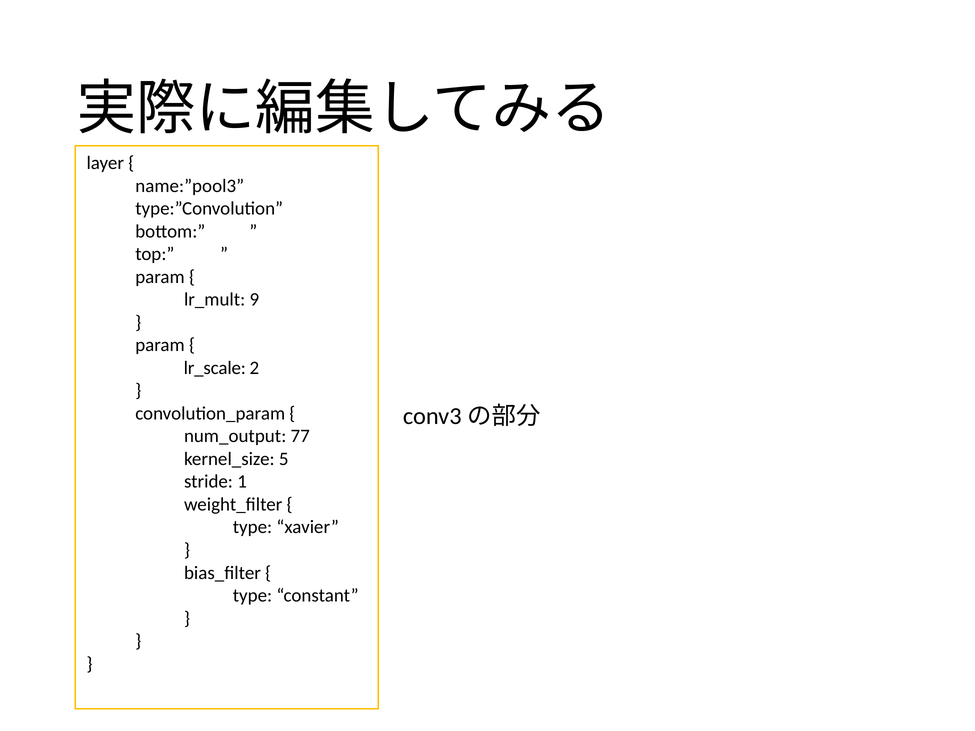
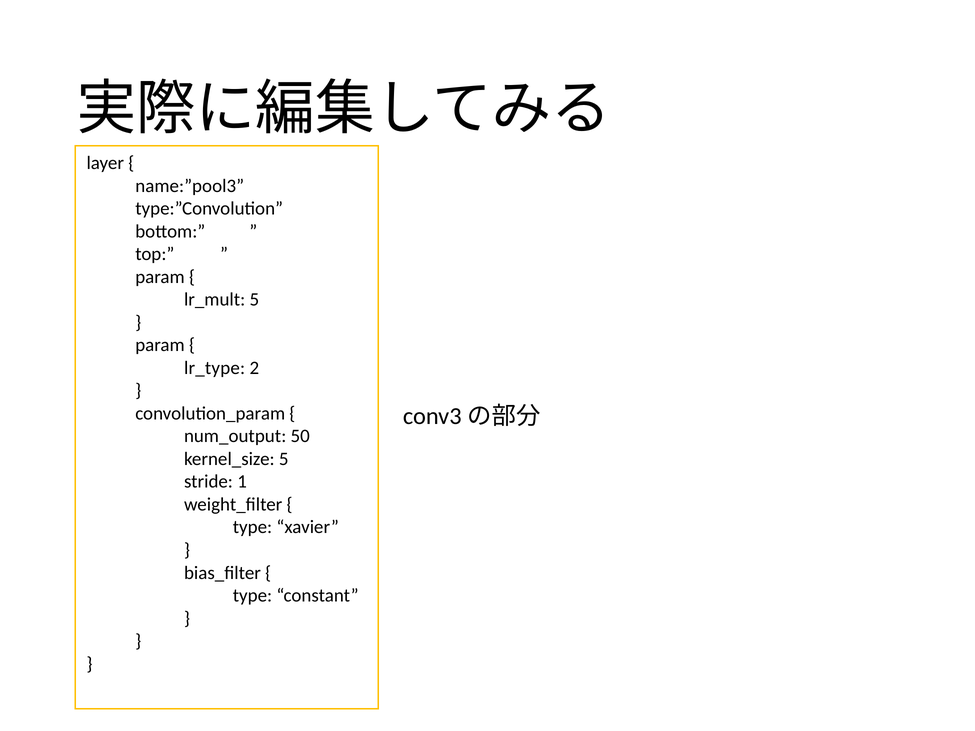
lr_mult 9: 9 -> 5
lr_scale: lr_scale -> lr_type
77: 77 -> 50
